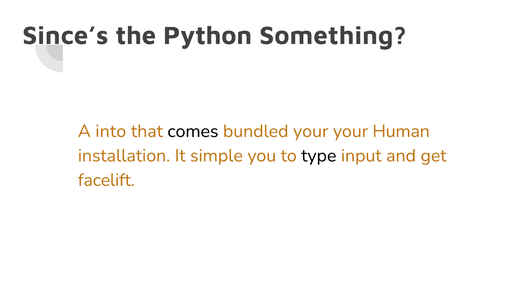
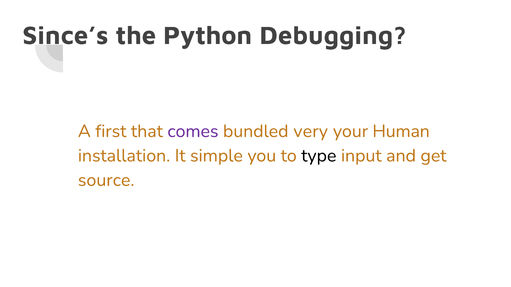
Something: Something -> Debugging
into: into -> first
comes colour: black -> purple
bundled your: your -> very
facelift: facelift -> source
